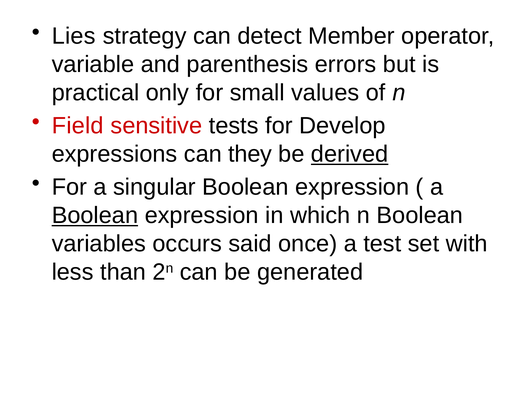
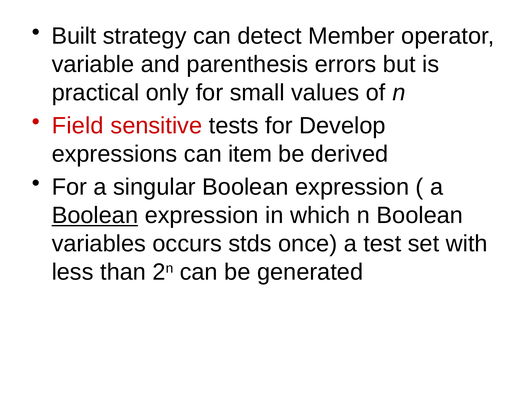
Lies: Lies -> Built
they: they -> item
derived underline: present -> none
said: said -> stds
